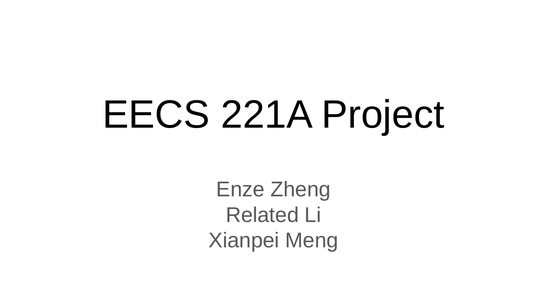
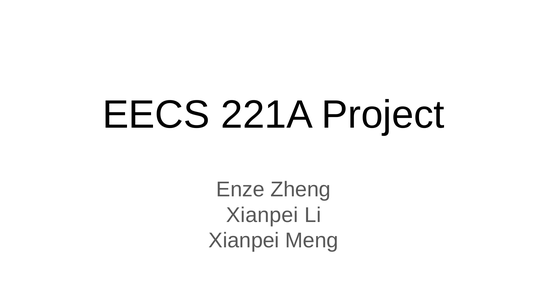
Related at (262, 215): Related -> Xianpei
